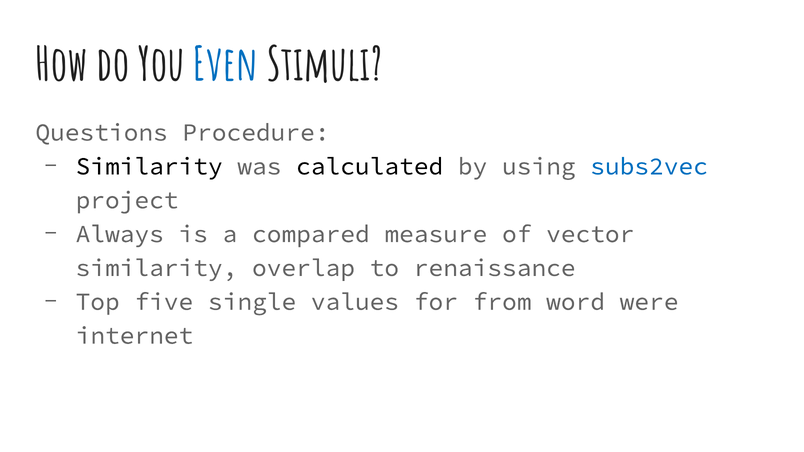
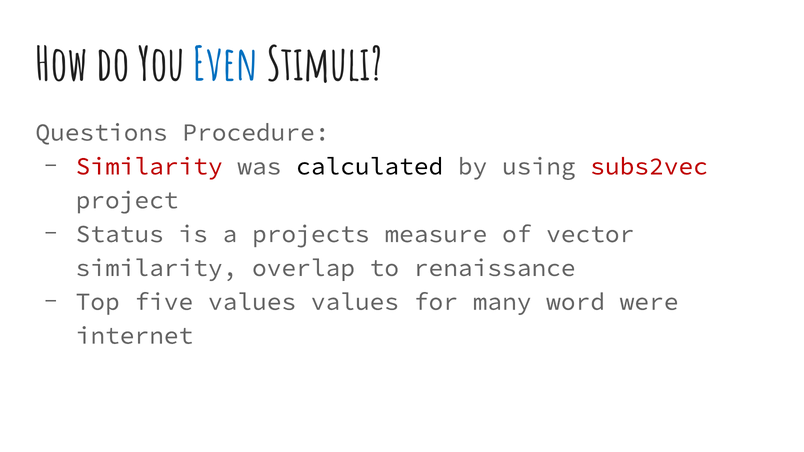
Similarity at (149, 166) colour: black -> red
subs2vec colour: blue -> red
Always: Always -> Status
compared: compared -> projects
five single: single -> values
from: from -> many
